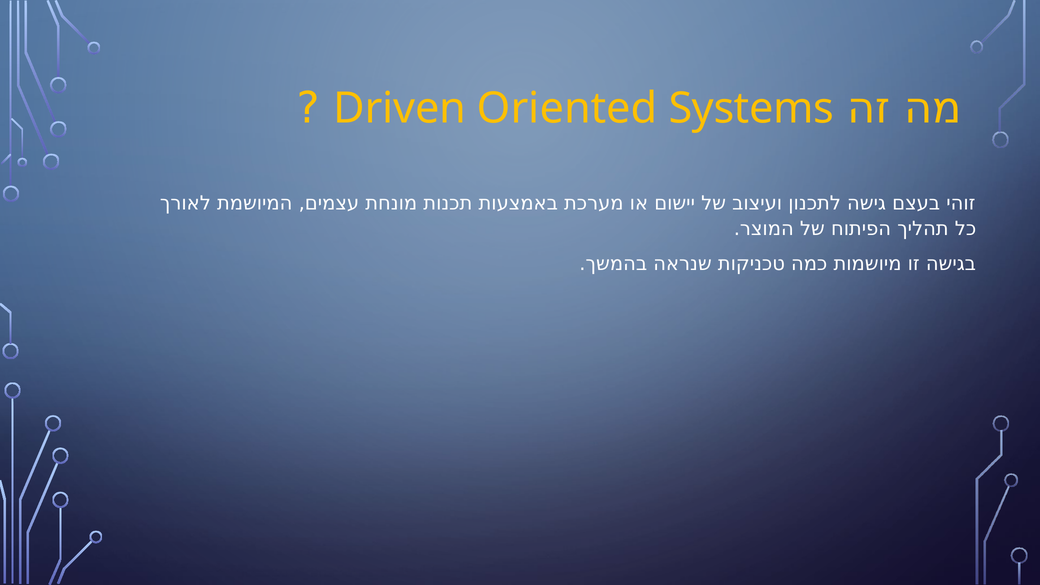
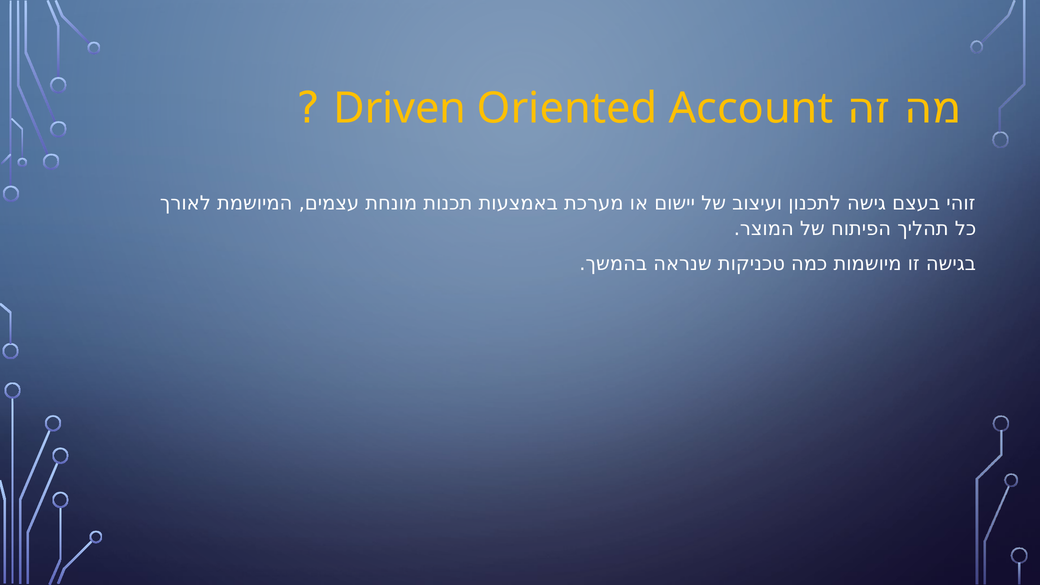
Systems: Systems -> Account
